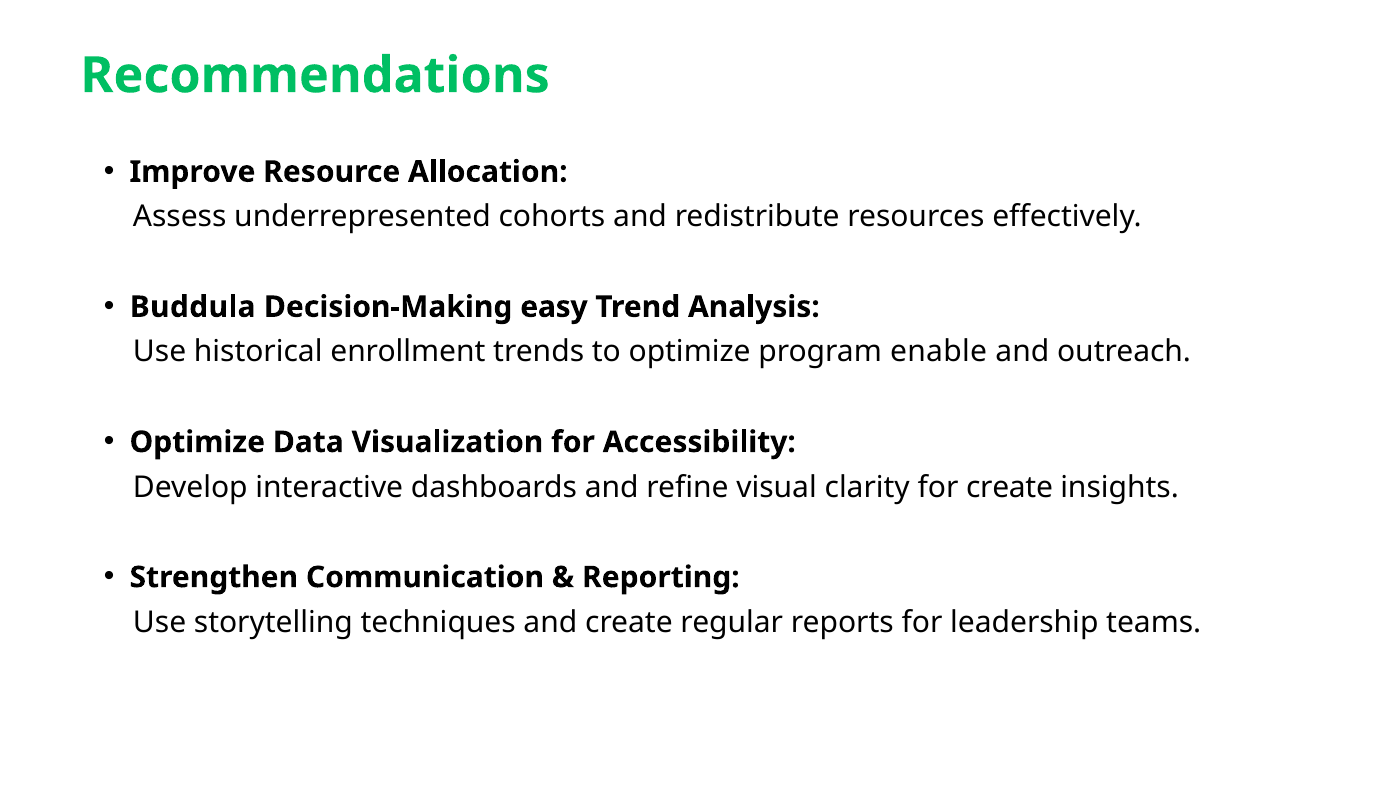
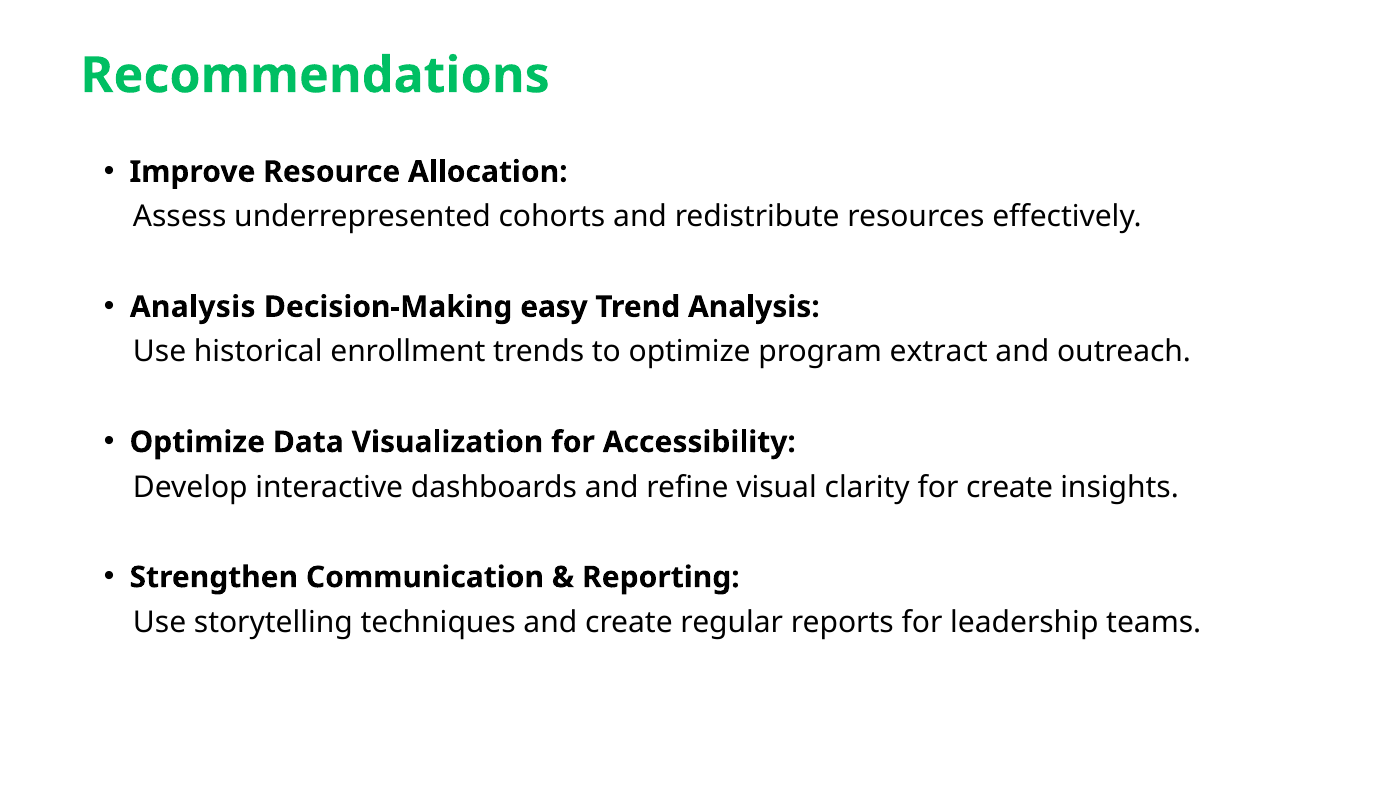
Buddula at (193, 307): Buddula -> Analysis
enable: enable -> extract
